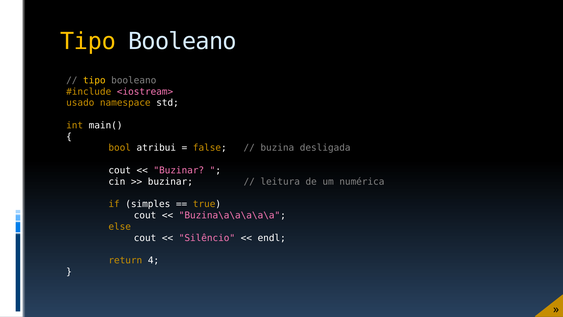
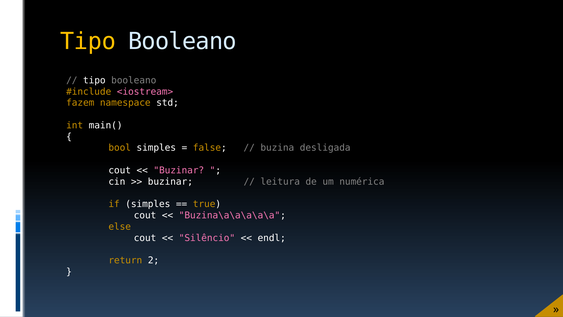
tipo at (94, 80) colour: yellow -> white
usado: usado -> fazem
bool atribui: atribui -> simples
4: 4 -> 2
